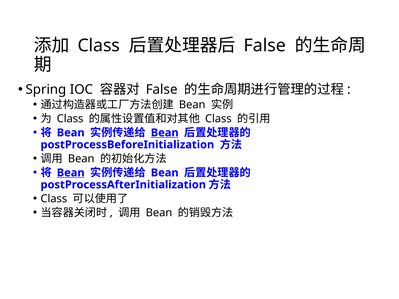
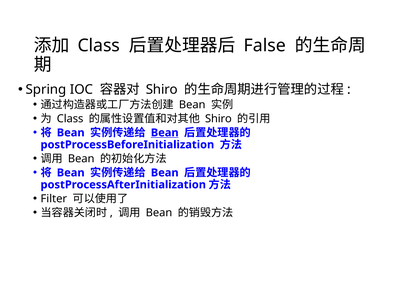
False at (162, 89): False -> Shiro
Class at (218, 119): Class -> Shiro
Bean at (71, 173) underline: present -> none
Class at (54, 199): Class -> Filter
